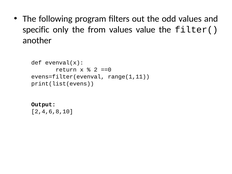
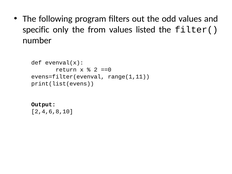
value: value -> listed
another: another -> number
